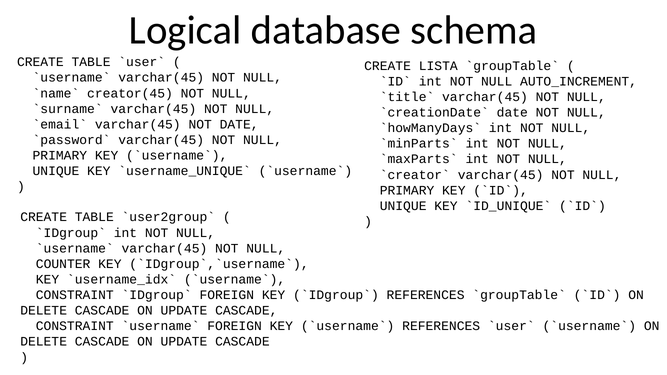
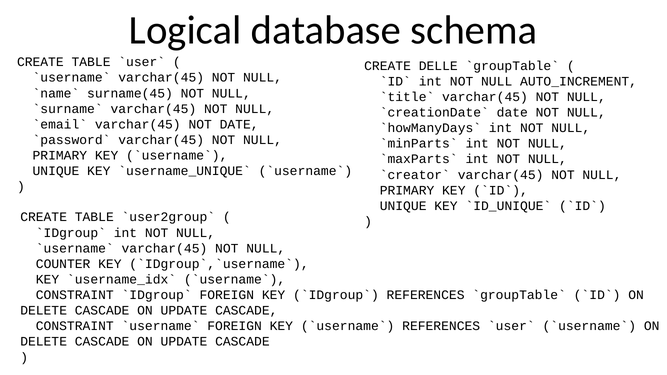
LISTA: LISTA -> DELLE
creator(45: creator(45 -> surname(45
